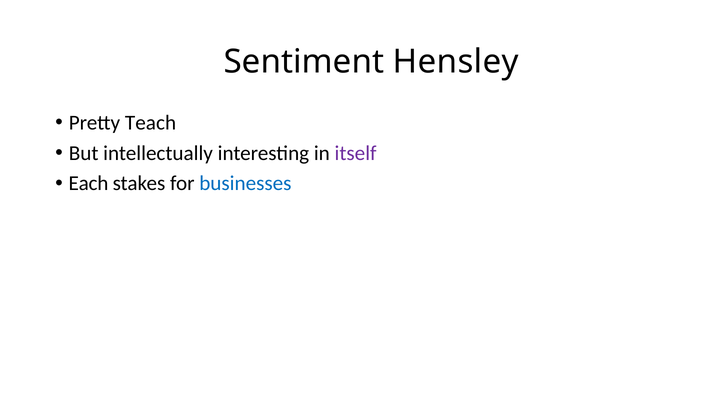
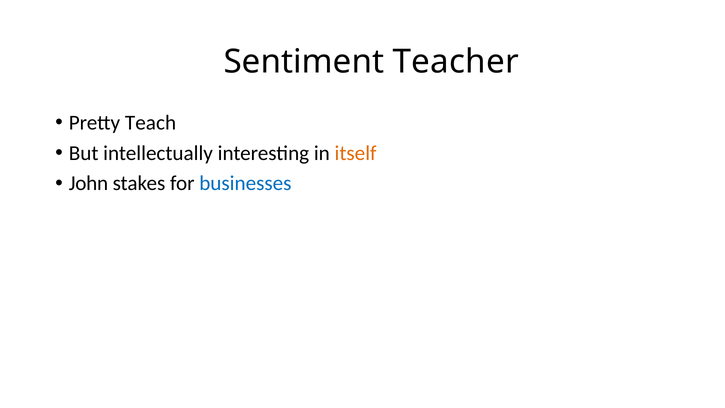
Hensley: Hensley -> Teacher
itself colour: purple -> orange
Each: Each -> John
